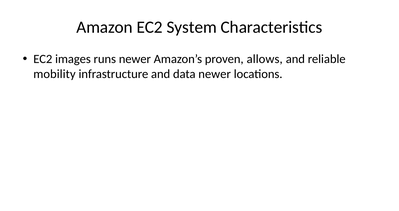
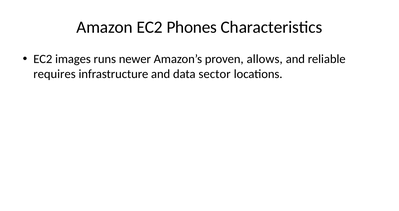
System: System -> Phones
mobility: mobility -> requires
data newer: newer -> sector
